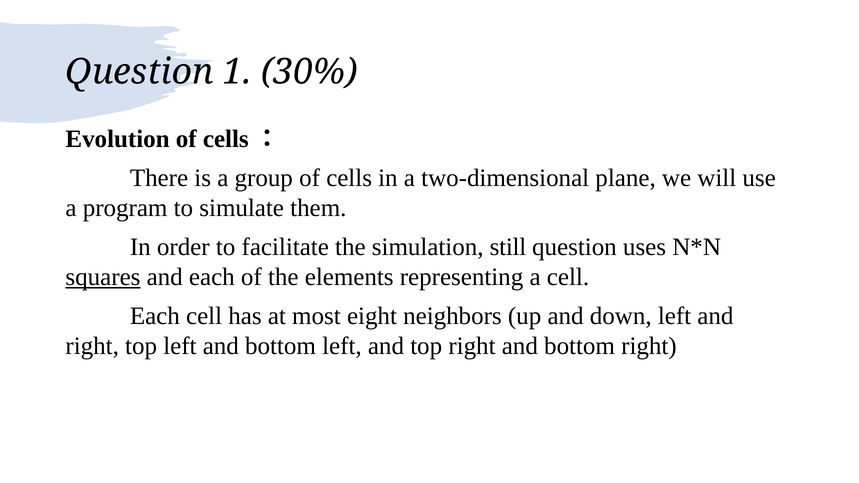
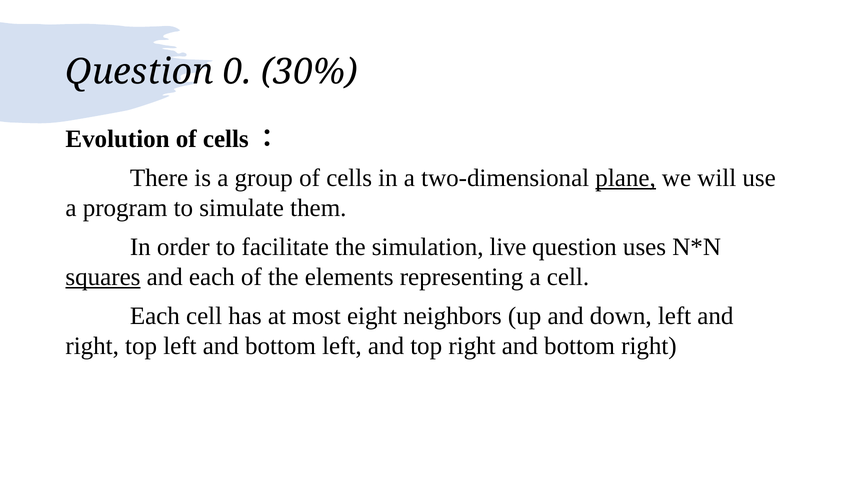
1: 1 -> 0
plane underline: none -> present
still: still -> live
